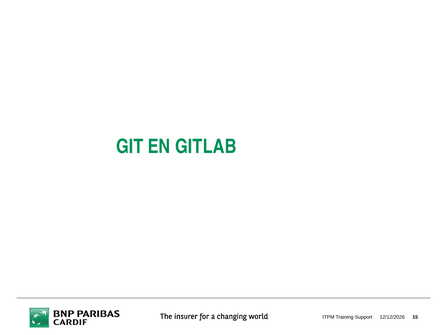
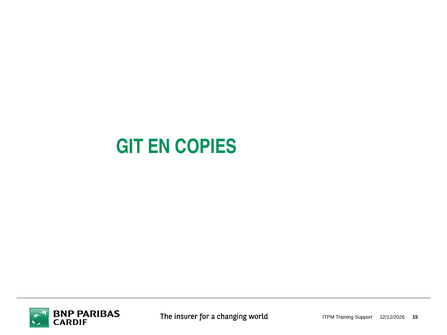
GITLAB: GITLAB -> COPIES
